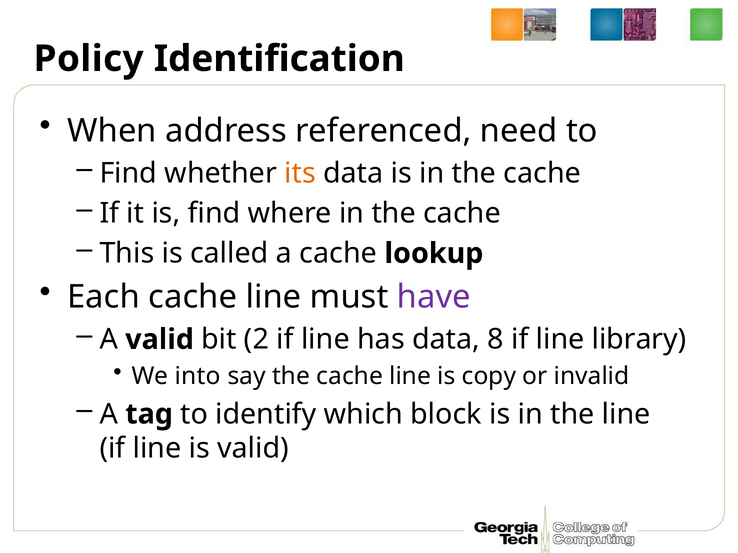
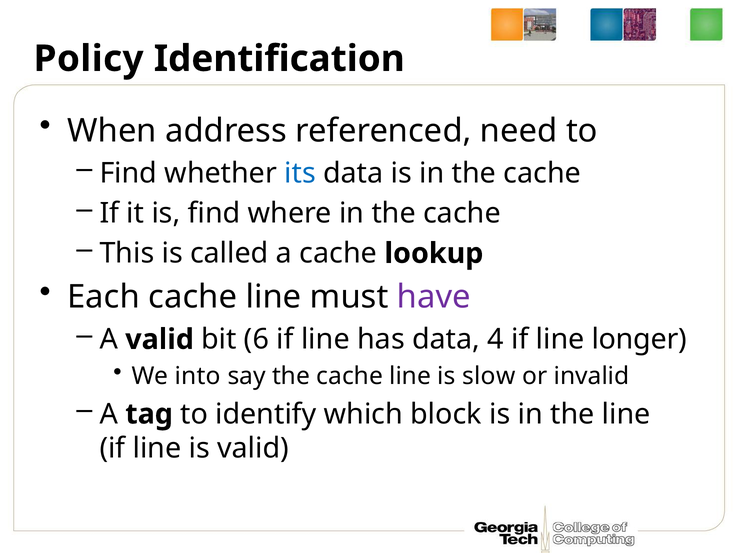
its colour: orange -> blue
2: 2 -> 6
8: 8 -> 4
library: library -> longer
copy: copy -> slow
